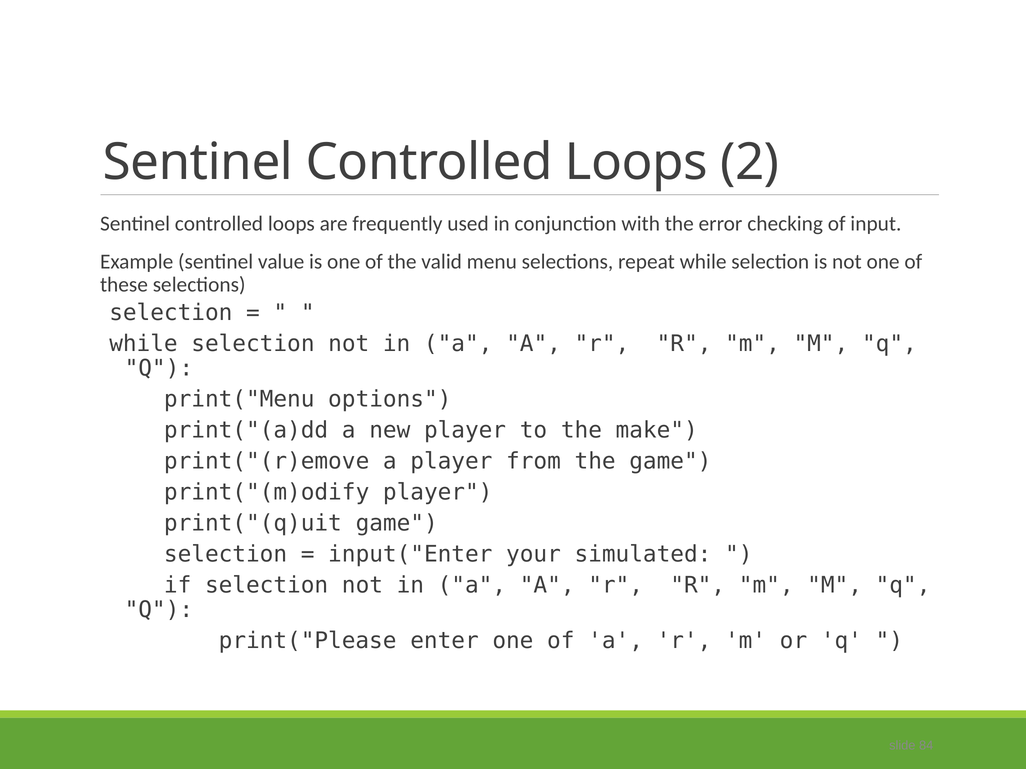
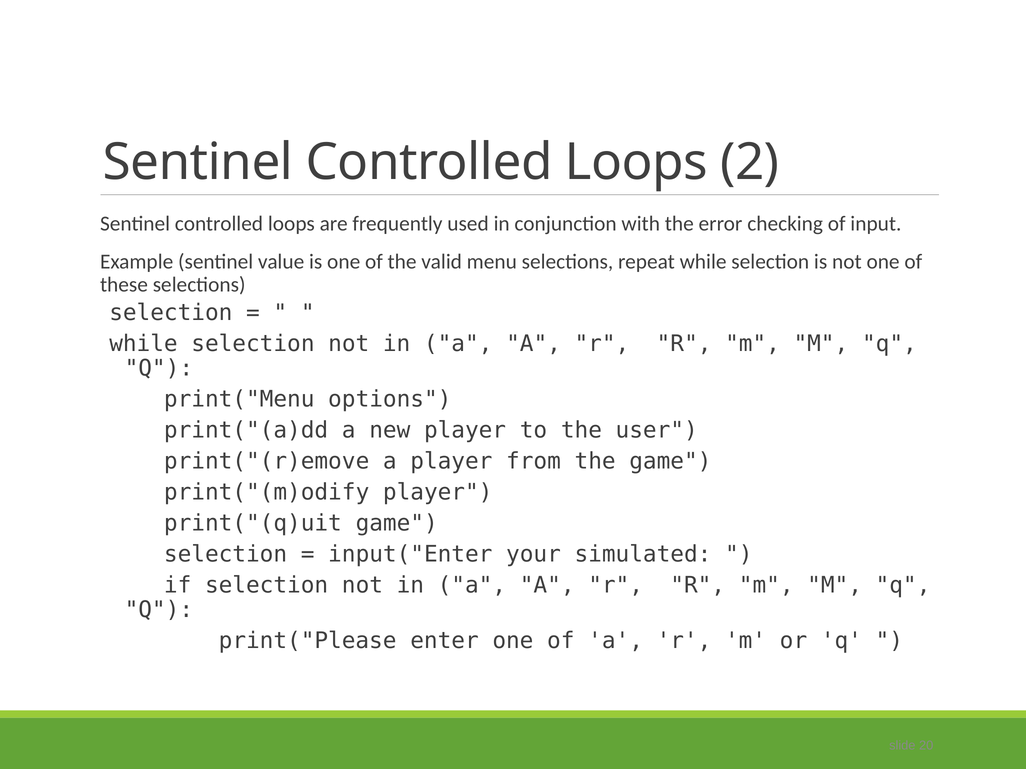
make: make -> user
84: 84 -> 20
